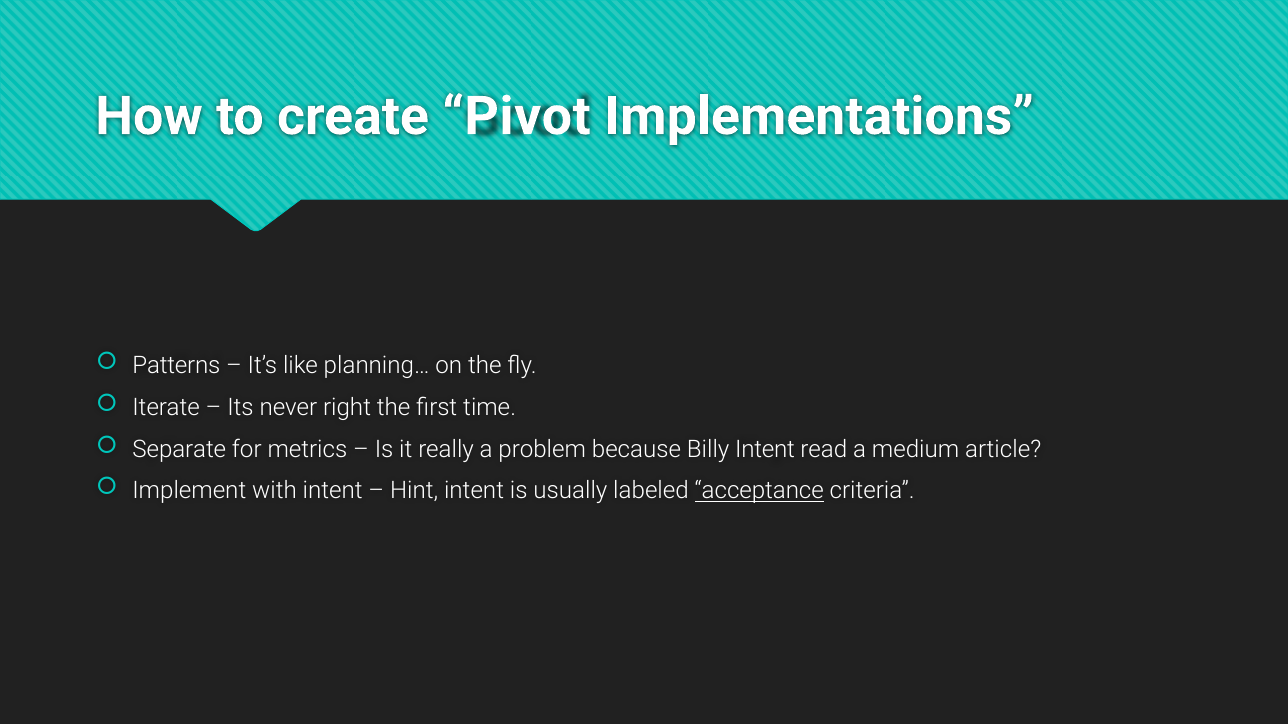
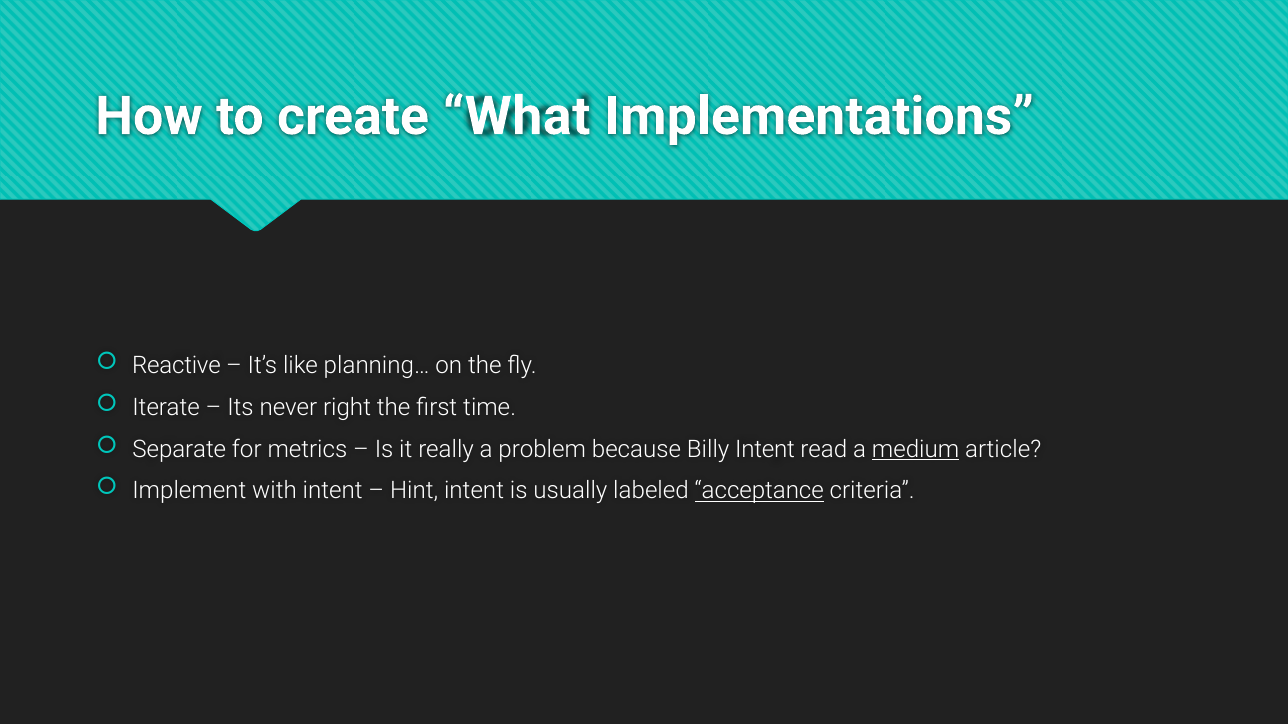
Pivot: Pivot -> What
Patterns: Patterns -> Reactive
medium underline: none -> present
